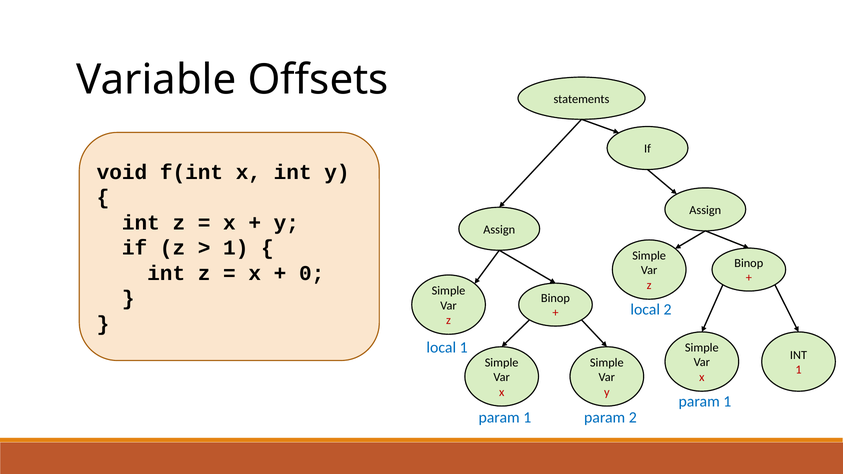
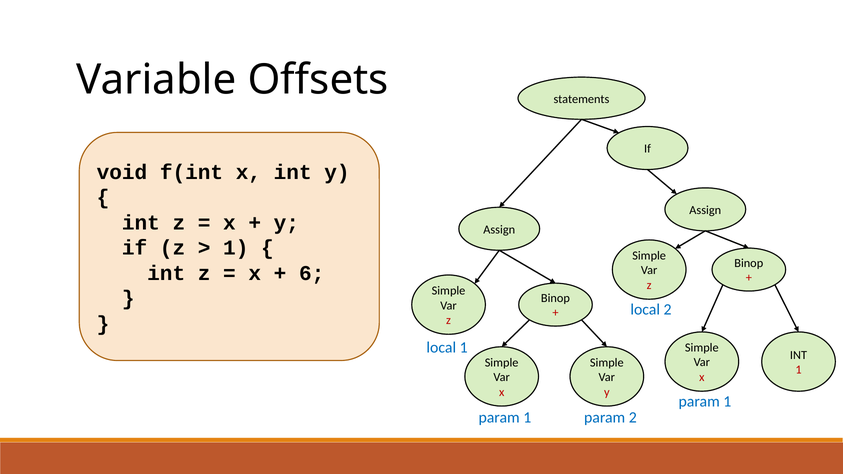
0: 0 -> 6
